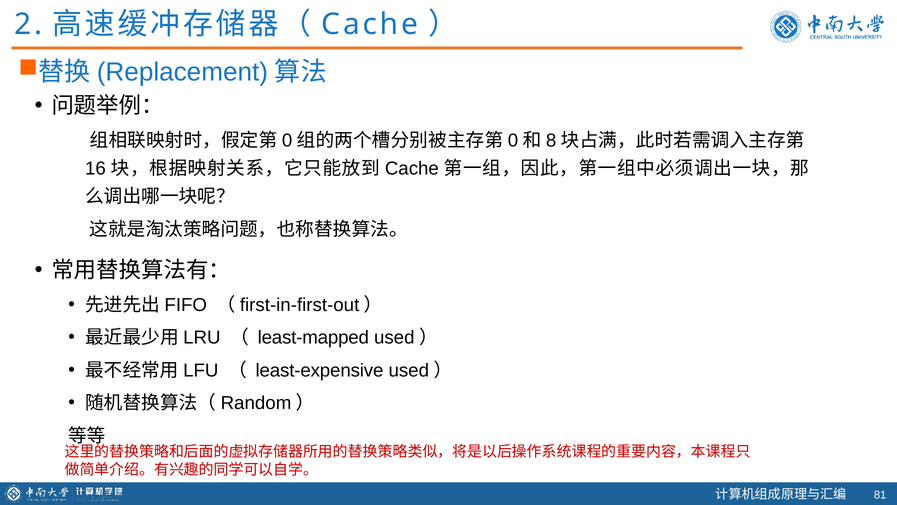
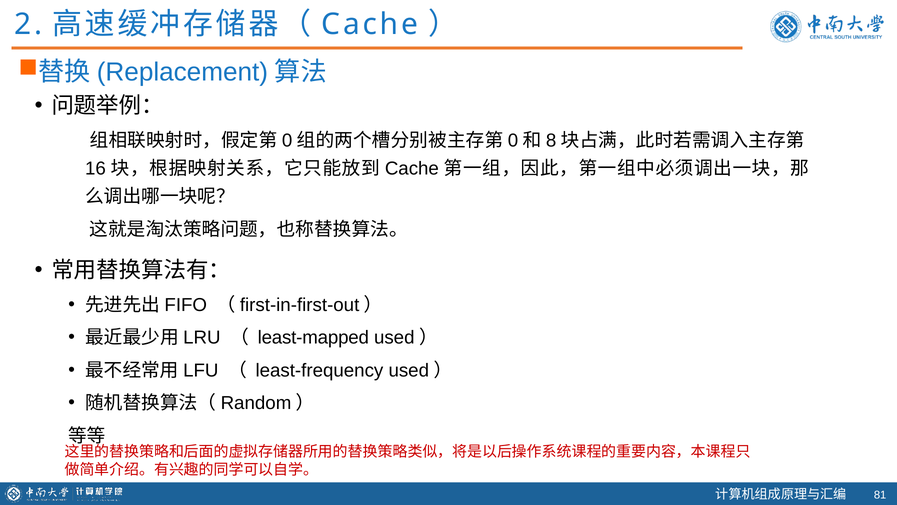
least-expensive: least-expensive -> least-frequency
